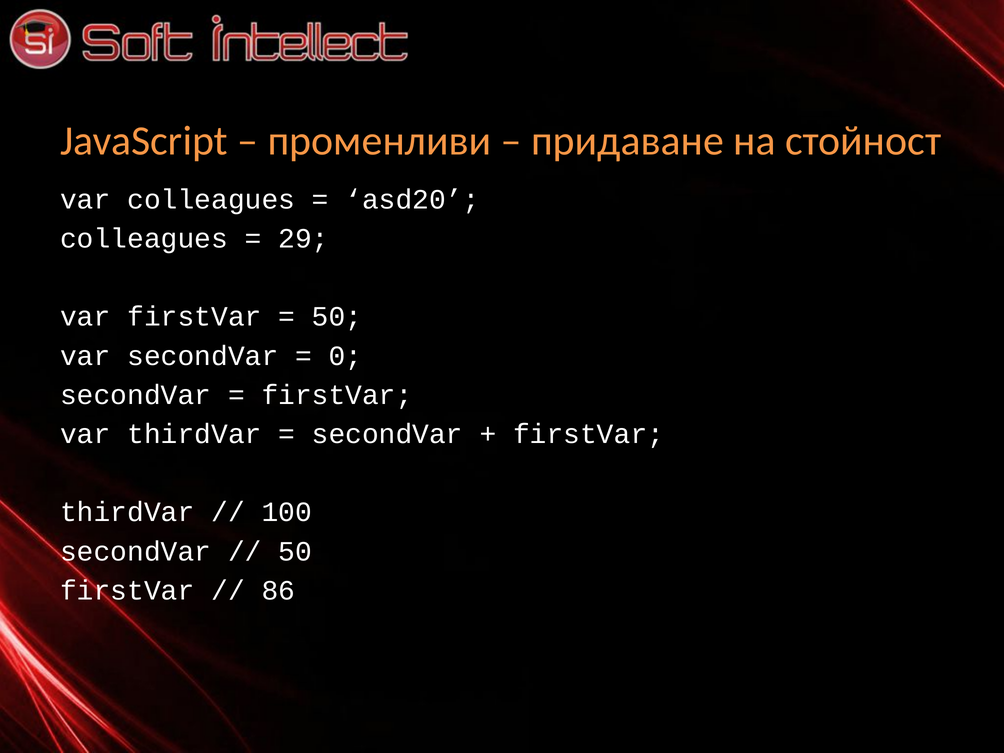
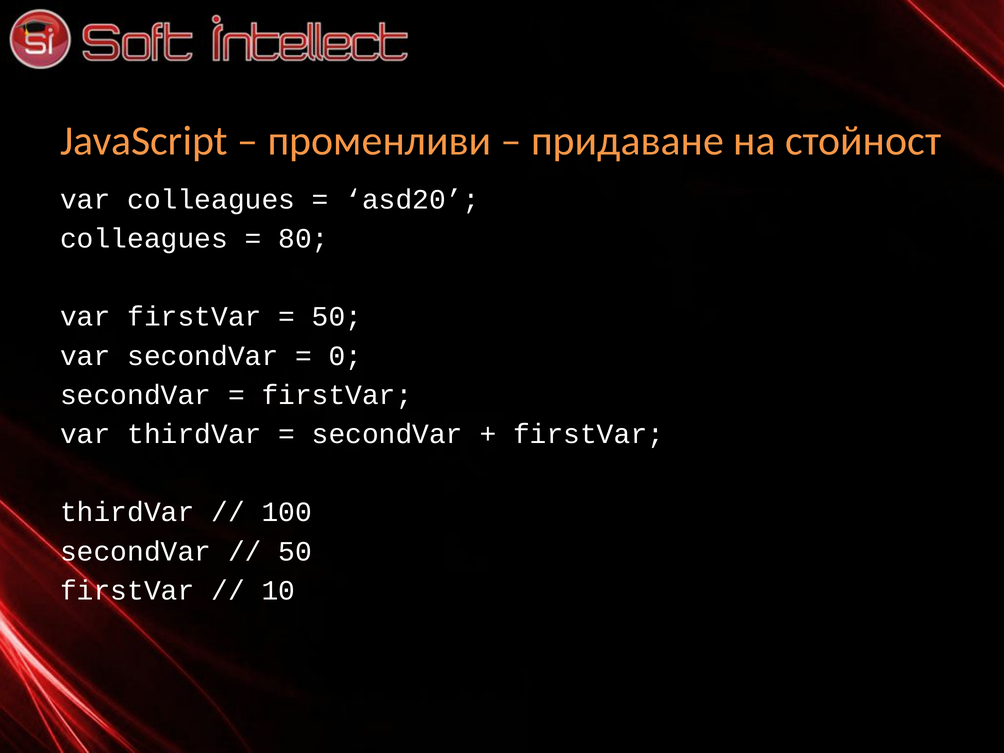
29: 29 -> 80
86: 86 -> 10
